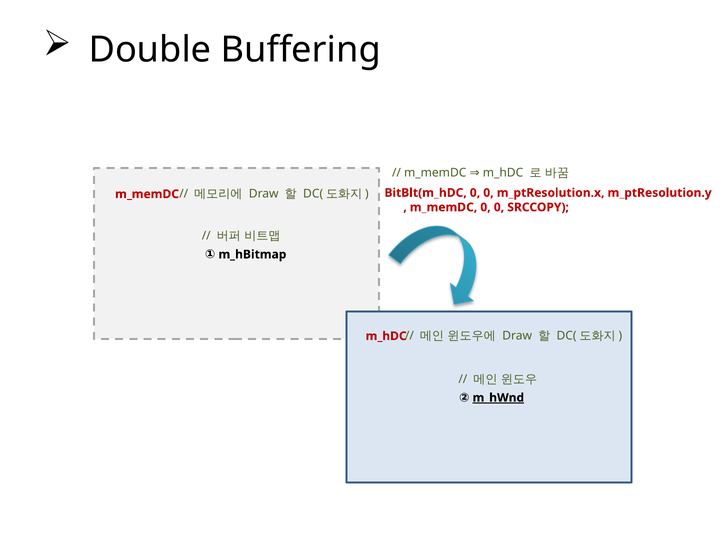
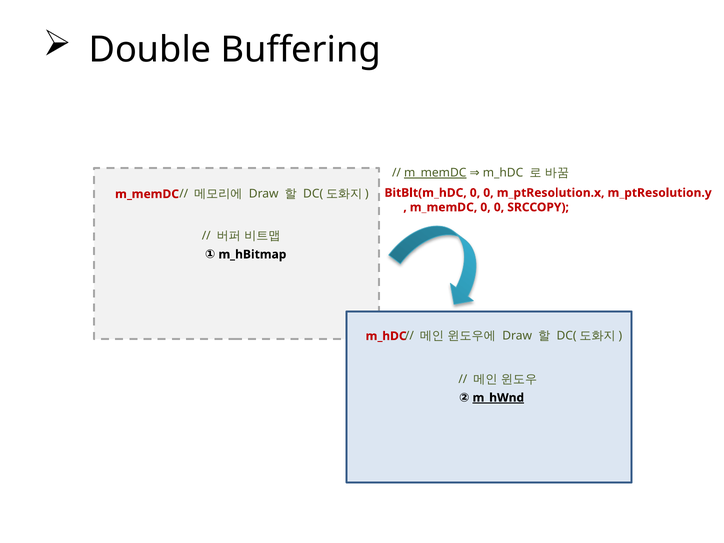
m_memDC at (435, 173) underline: none -> present
